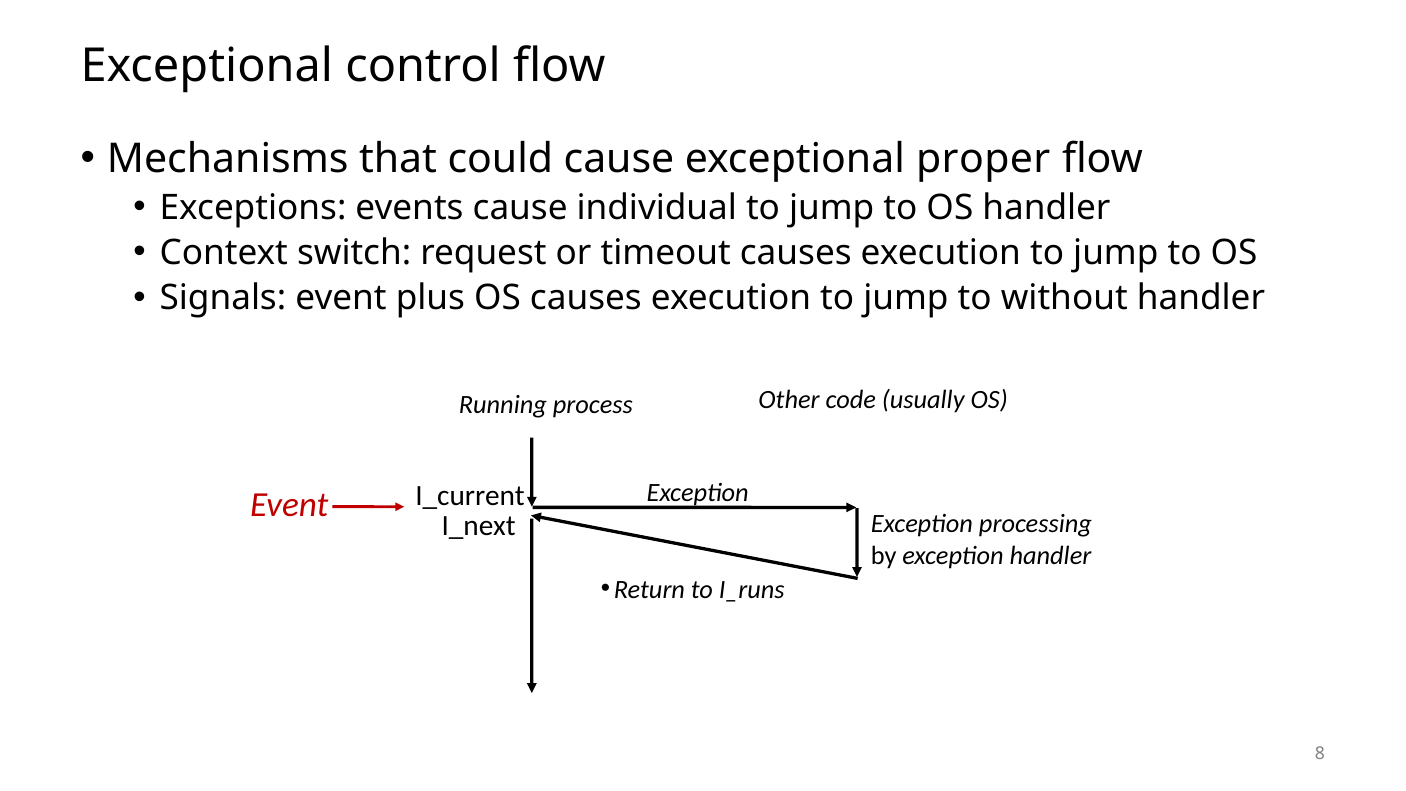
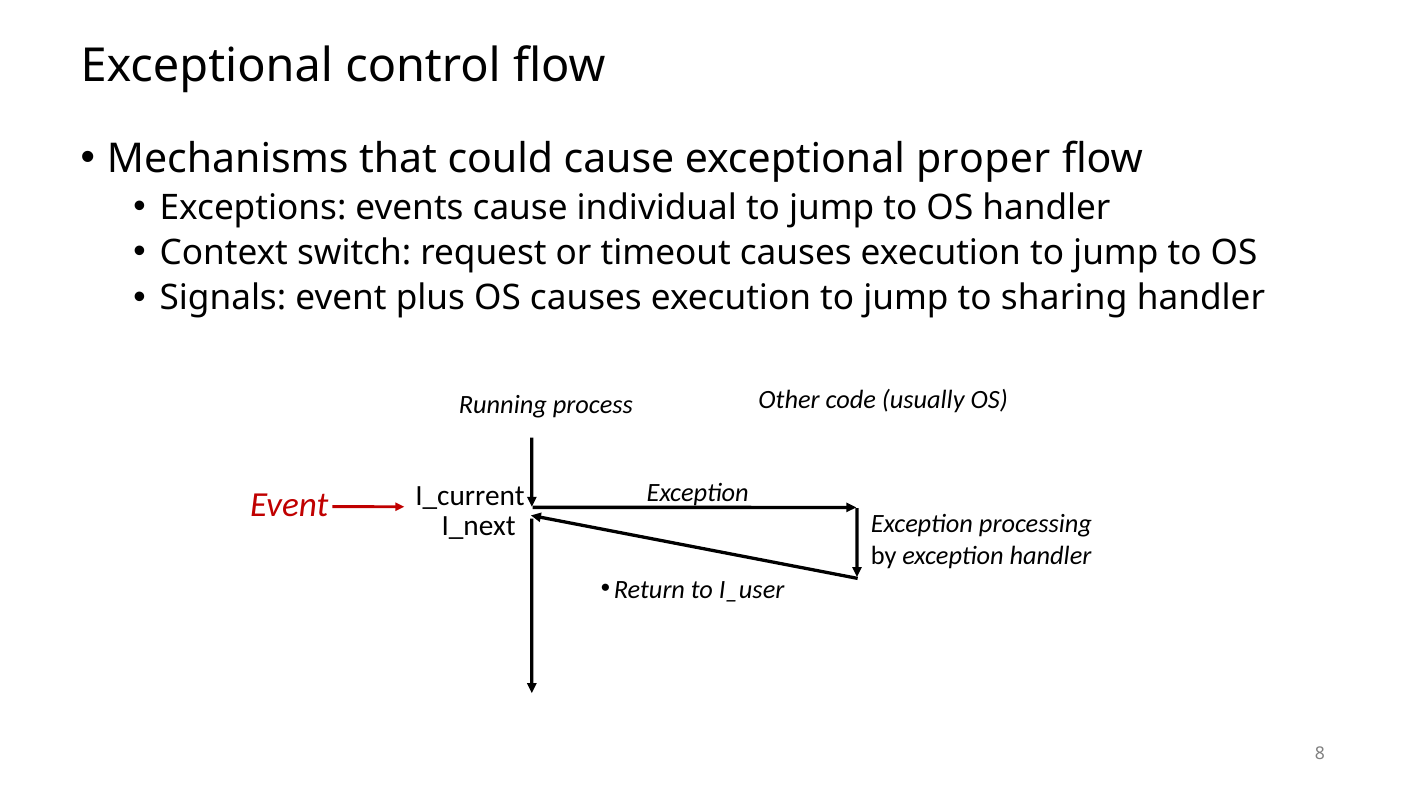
without: without -> sharing
I_runs: I_runs -> I_user
